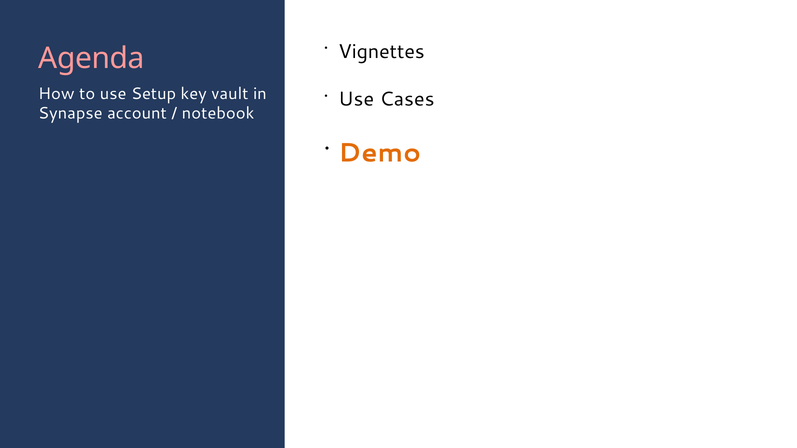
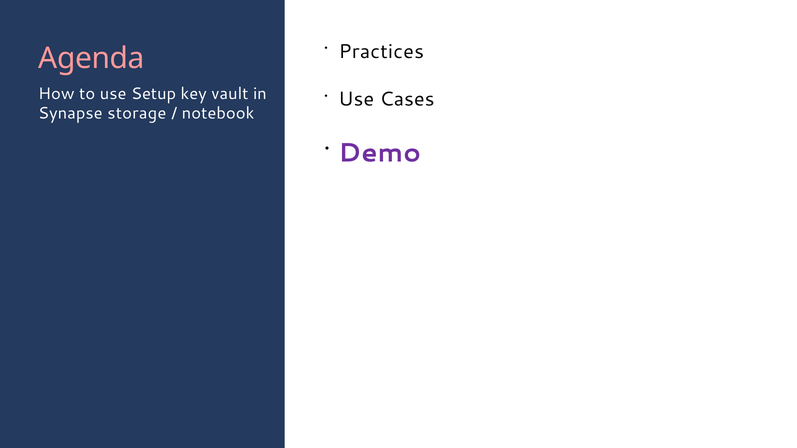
Vignettes: Vignettes -> Practices
account: account -> storage
Demo colour: orange -> purple
